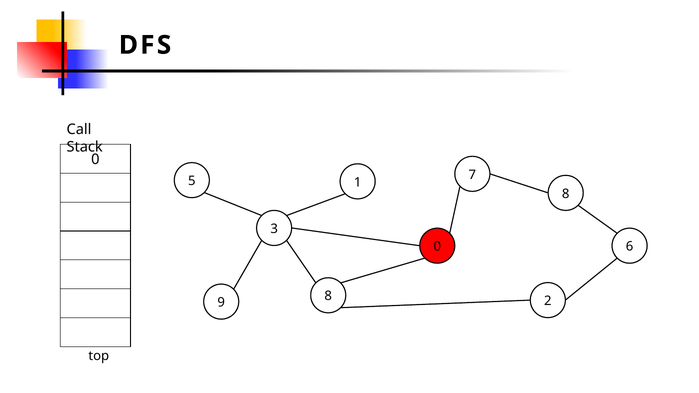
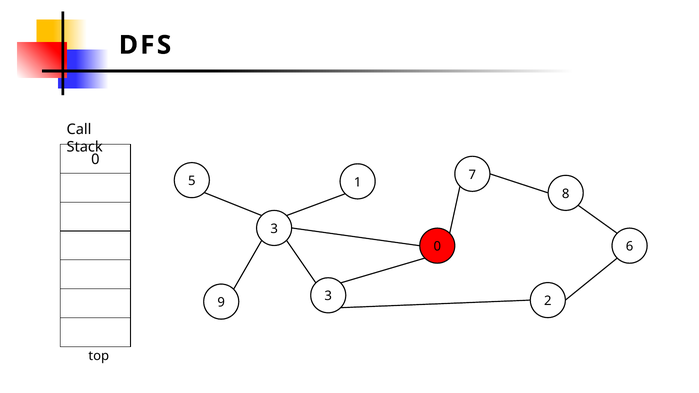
9 8: 8 -> 3
